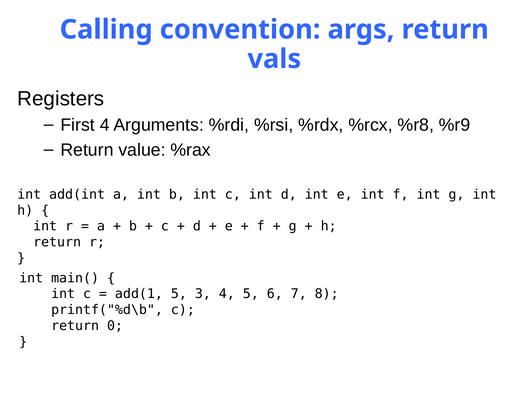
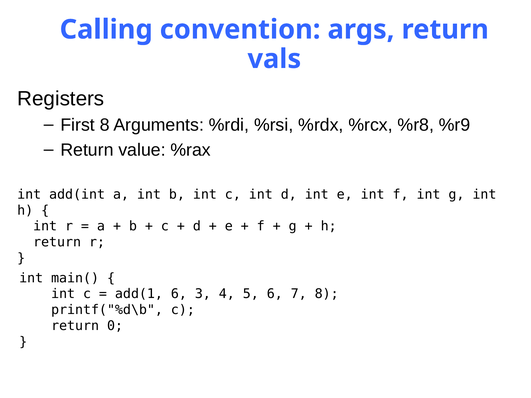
First 4: 4 -> 8
add(1 5: 5 -> 6
